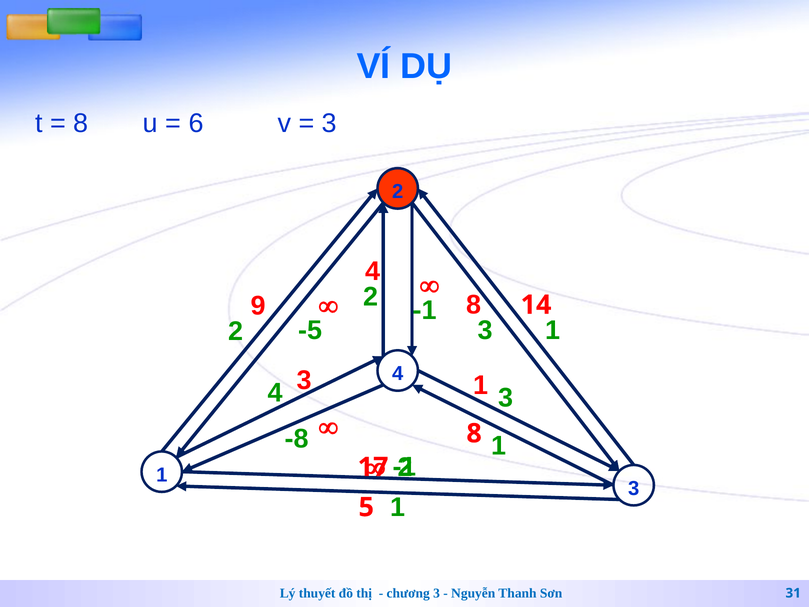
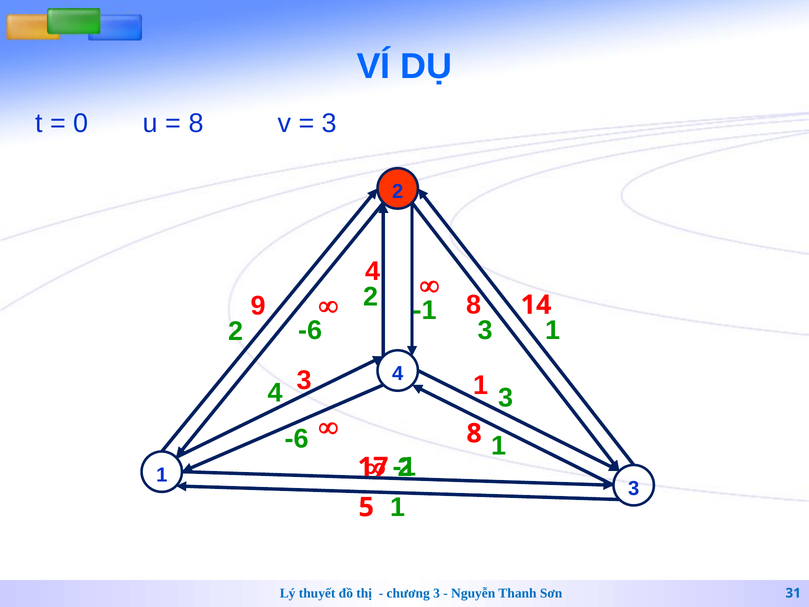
8 at (81, 123): 8 -> 0
6 at (196, 123): 6 -> 8
-5 at (310, 330): -5 -> -6
-8 at (297, 439): -8 -> -6
